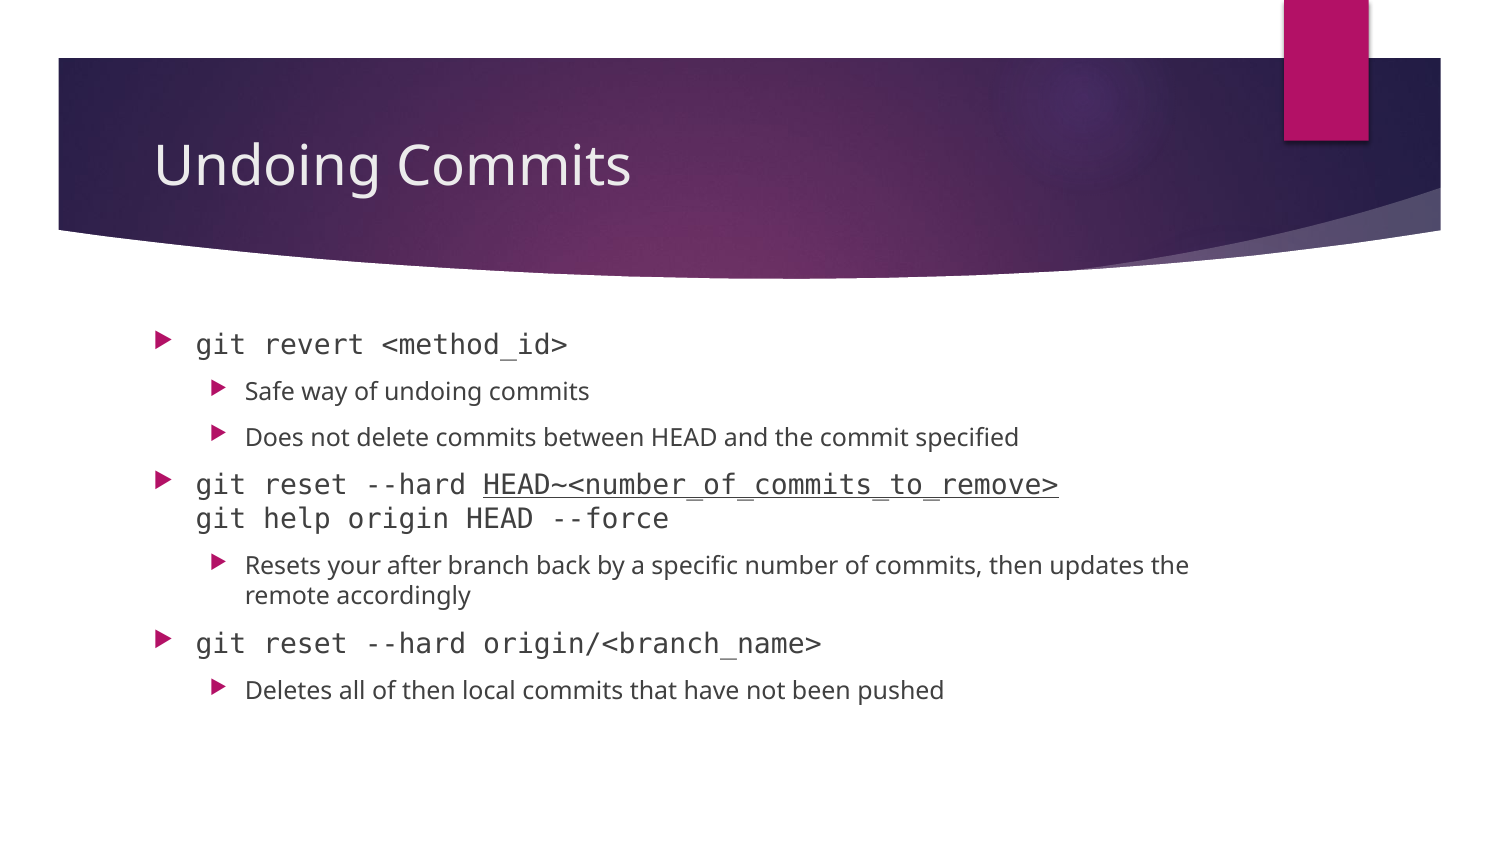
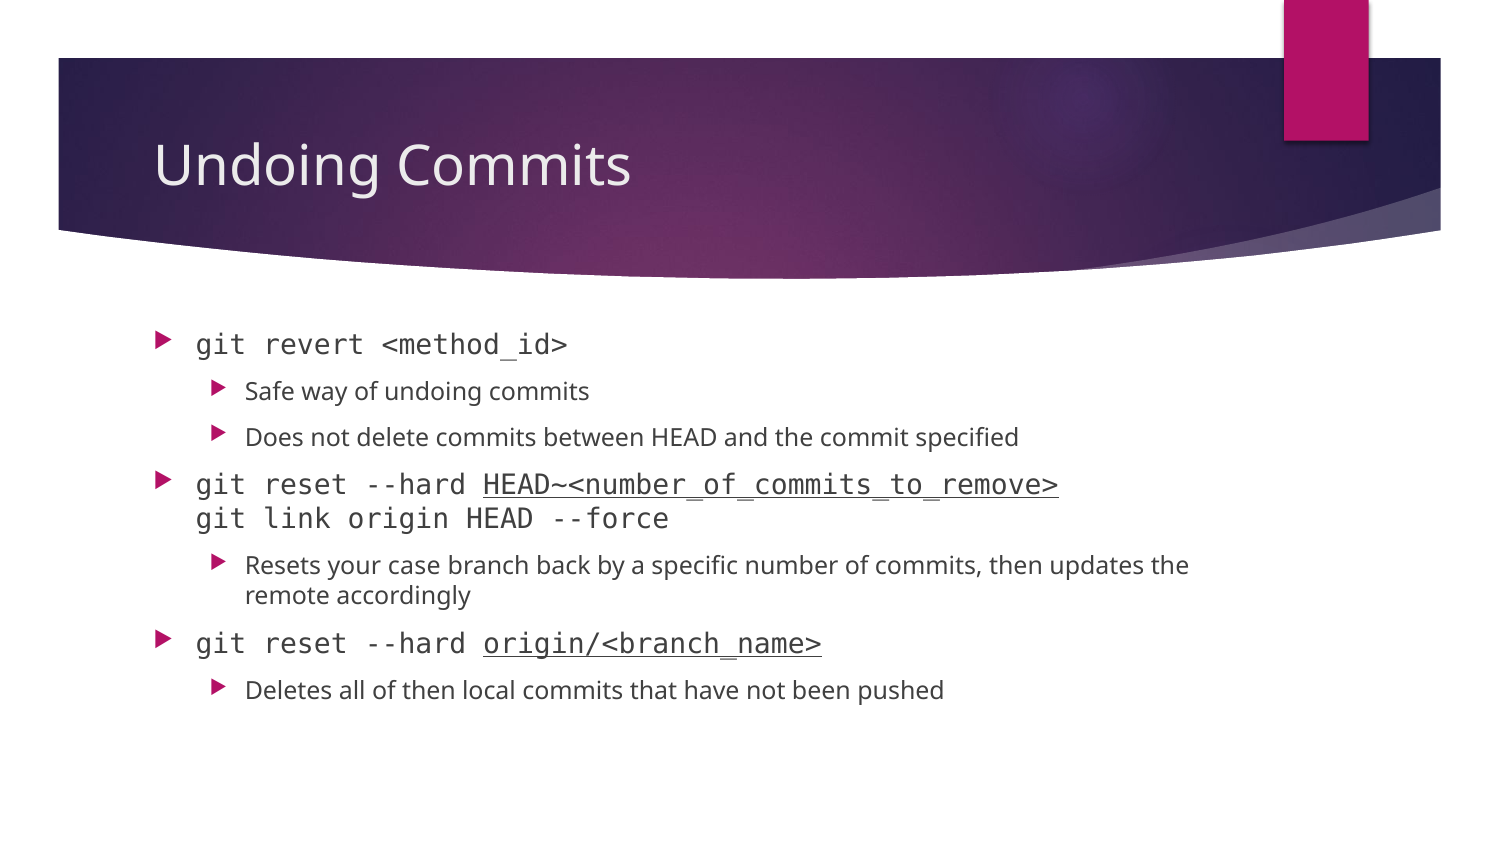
help: help -> link
after: after -> case
origin/<branch_name> underline: none -> present
